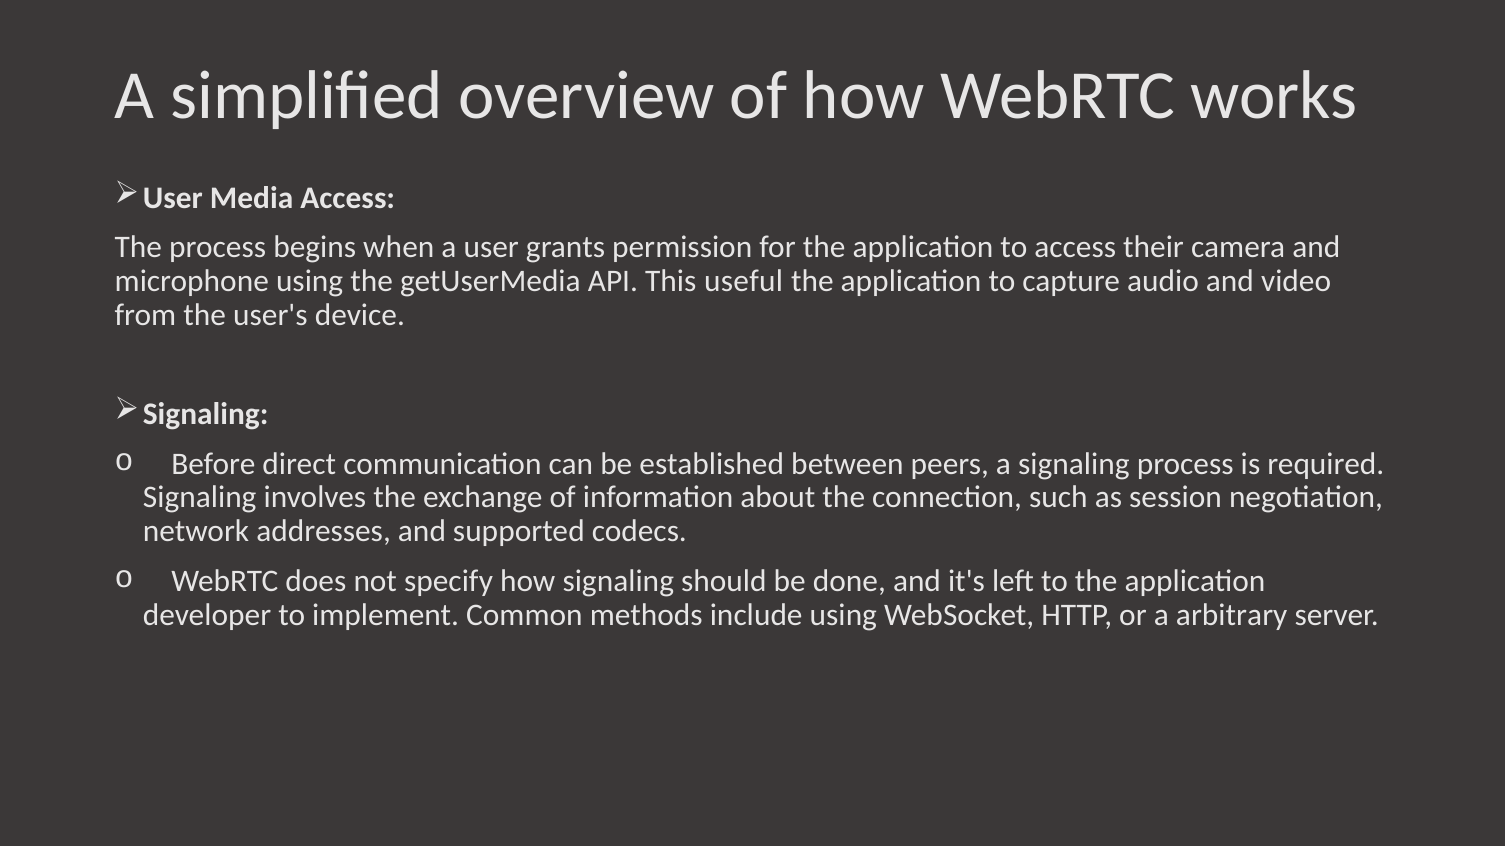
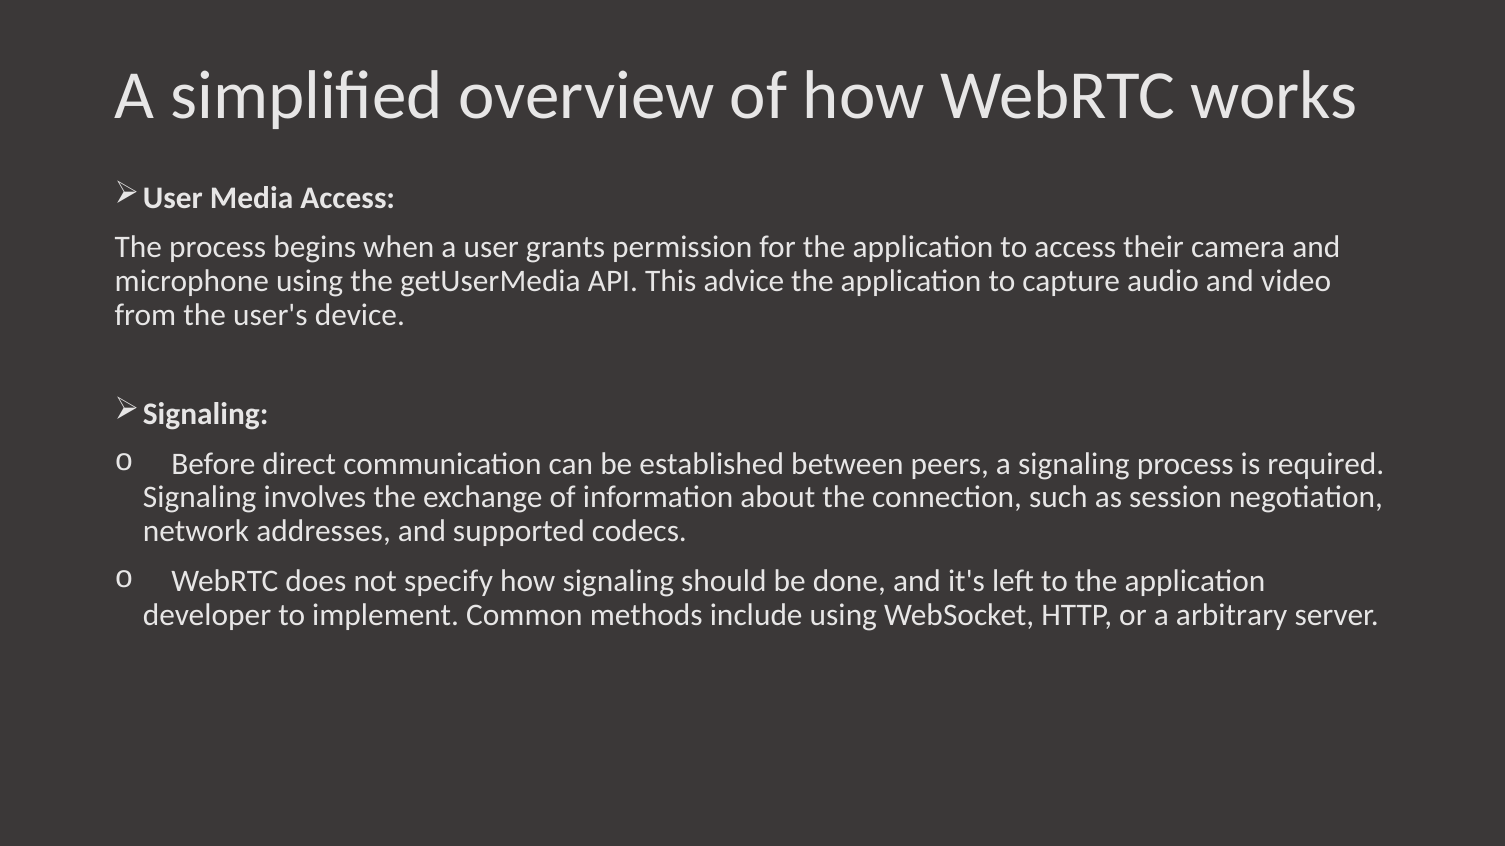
useful: useful -> advice
